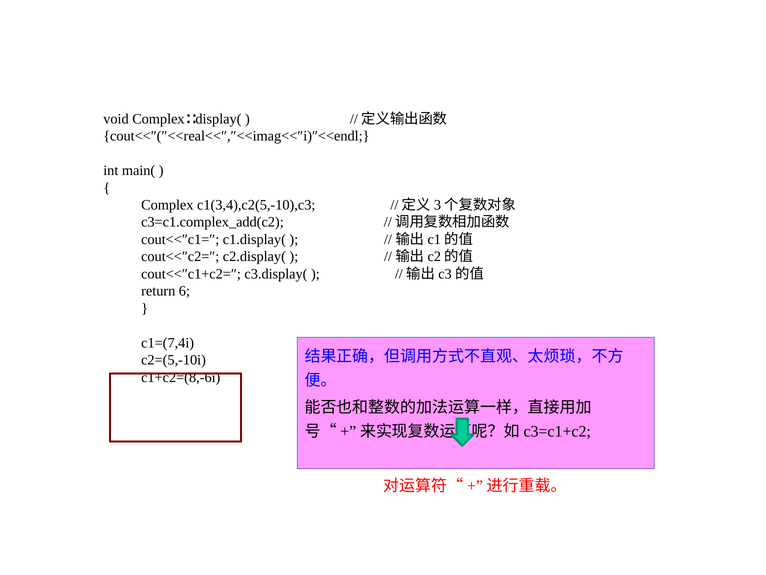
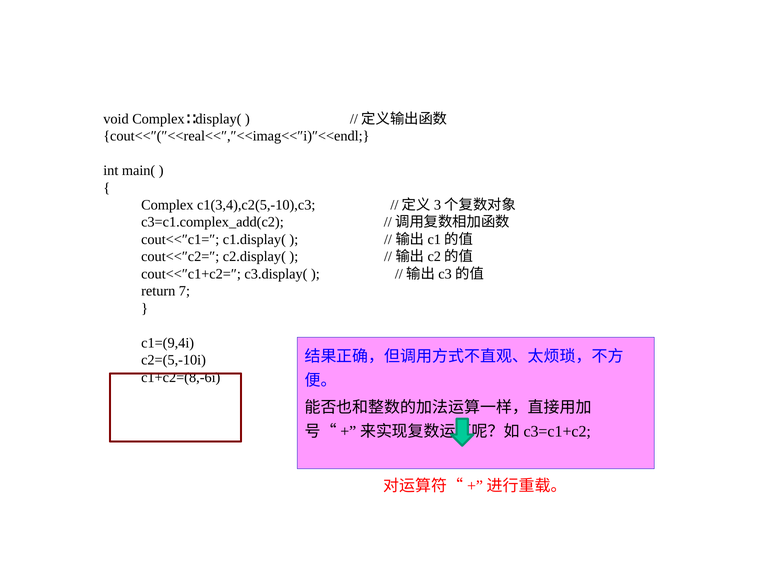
6: 6 -> 7
c1=(7,4i: c1=(7,4i -> c1=(9,4i
